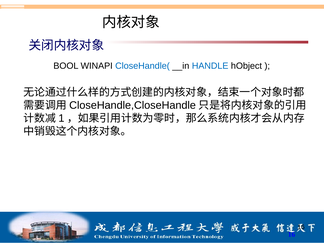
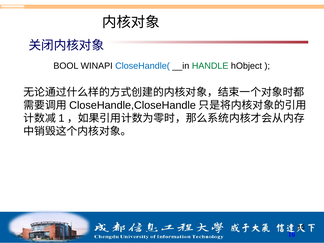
HANDLE colour: blue -> green
